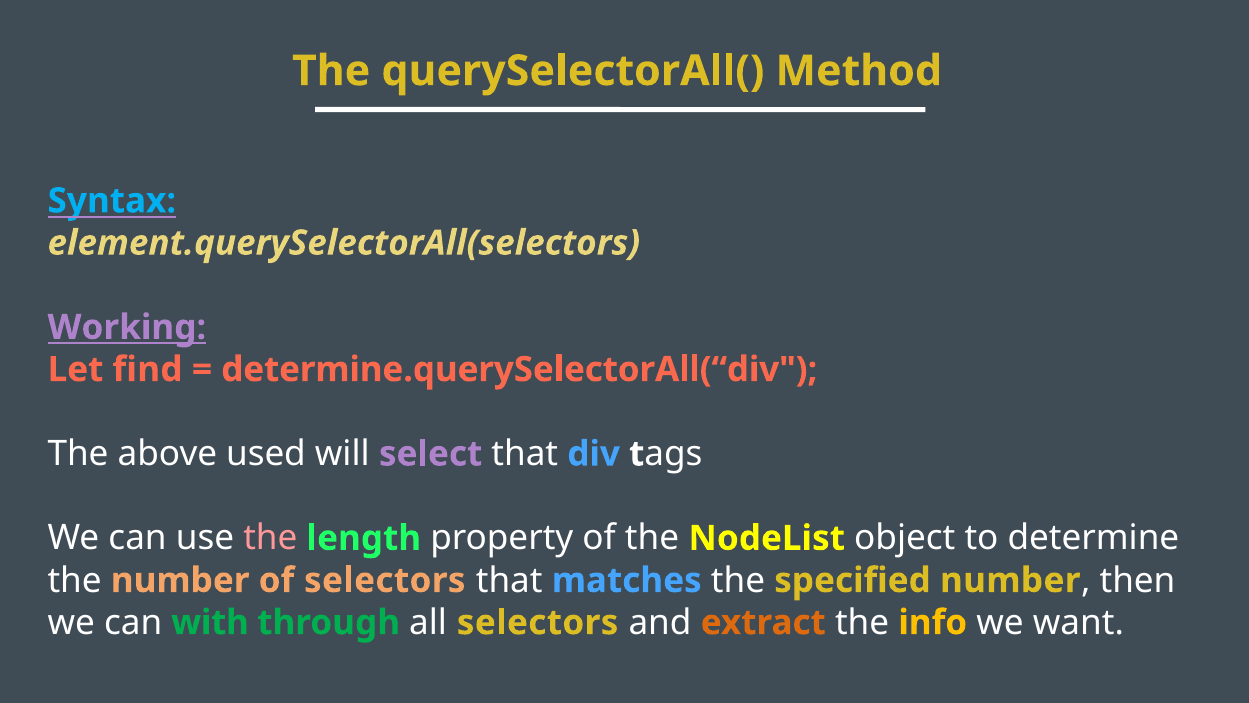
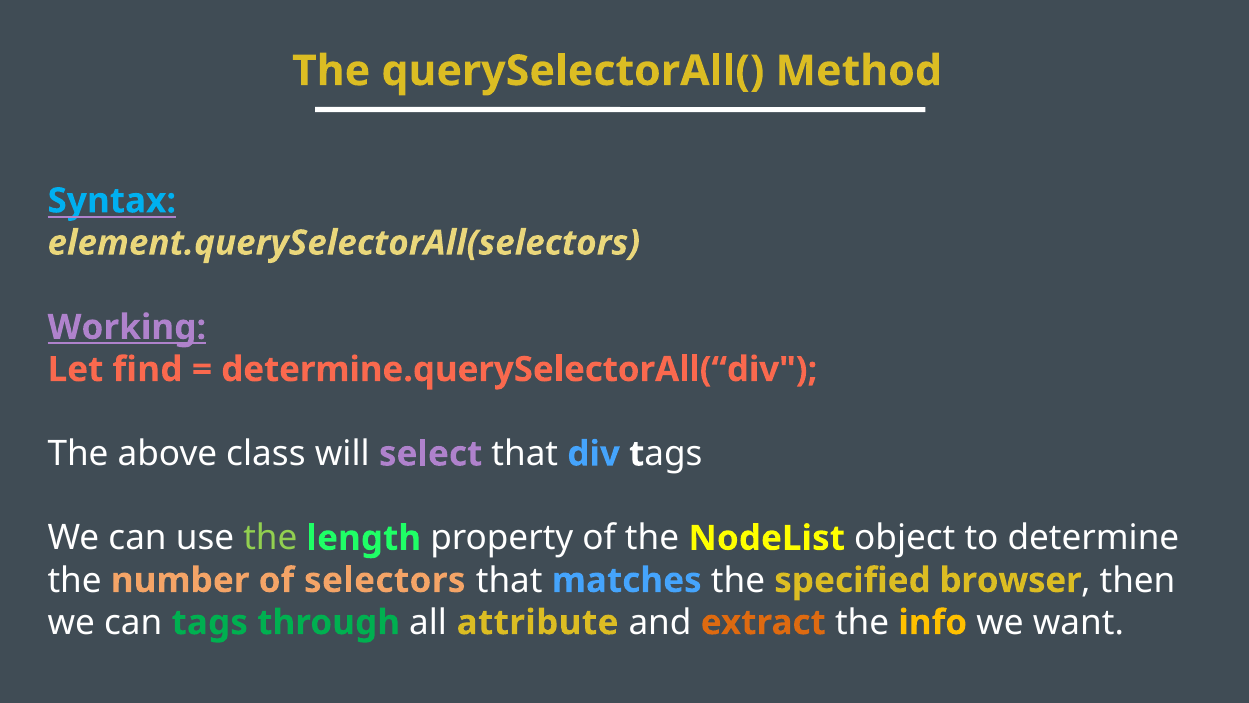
used: used -> class
the at (270, 538) colour: pink -> light green
specified number: number -> browser
with: with -> tags
all selectors: selectors -> attribute
